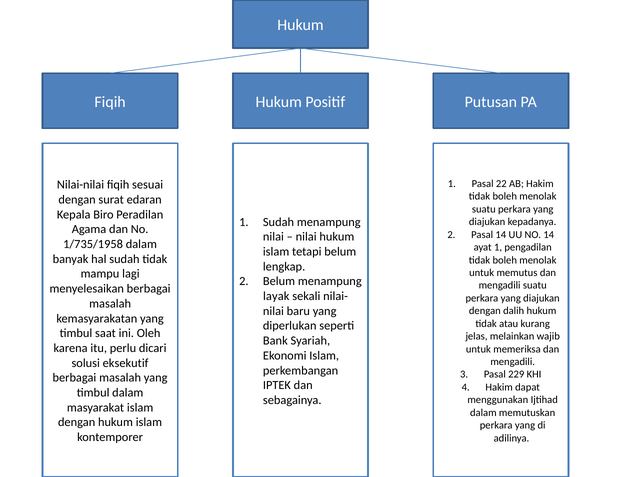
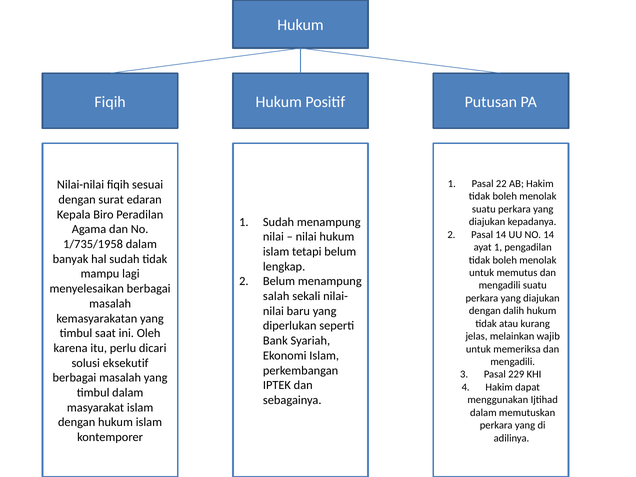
layak: layak -> salah
